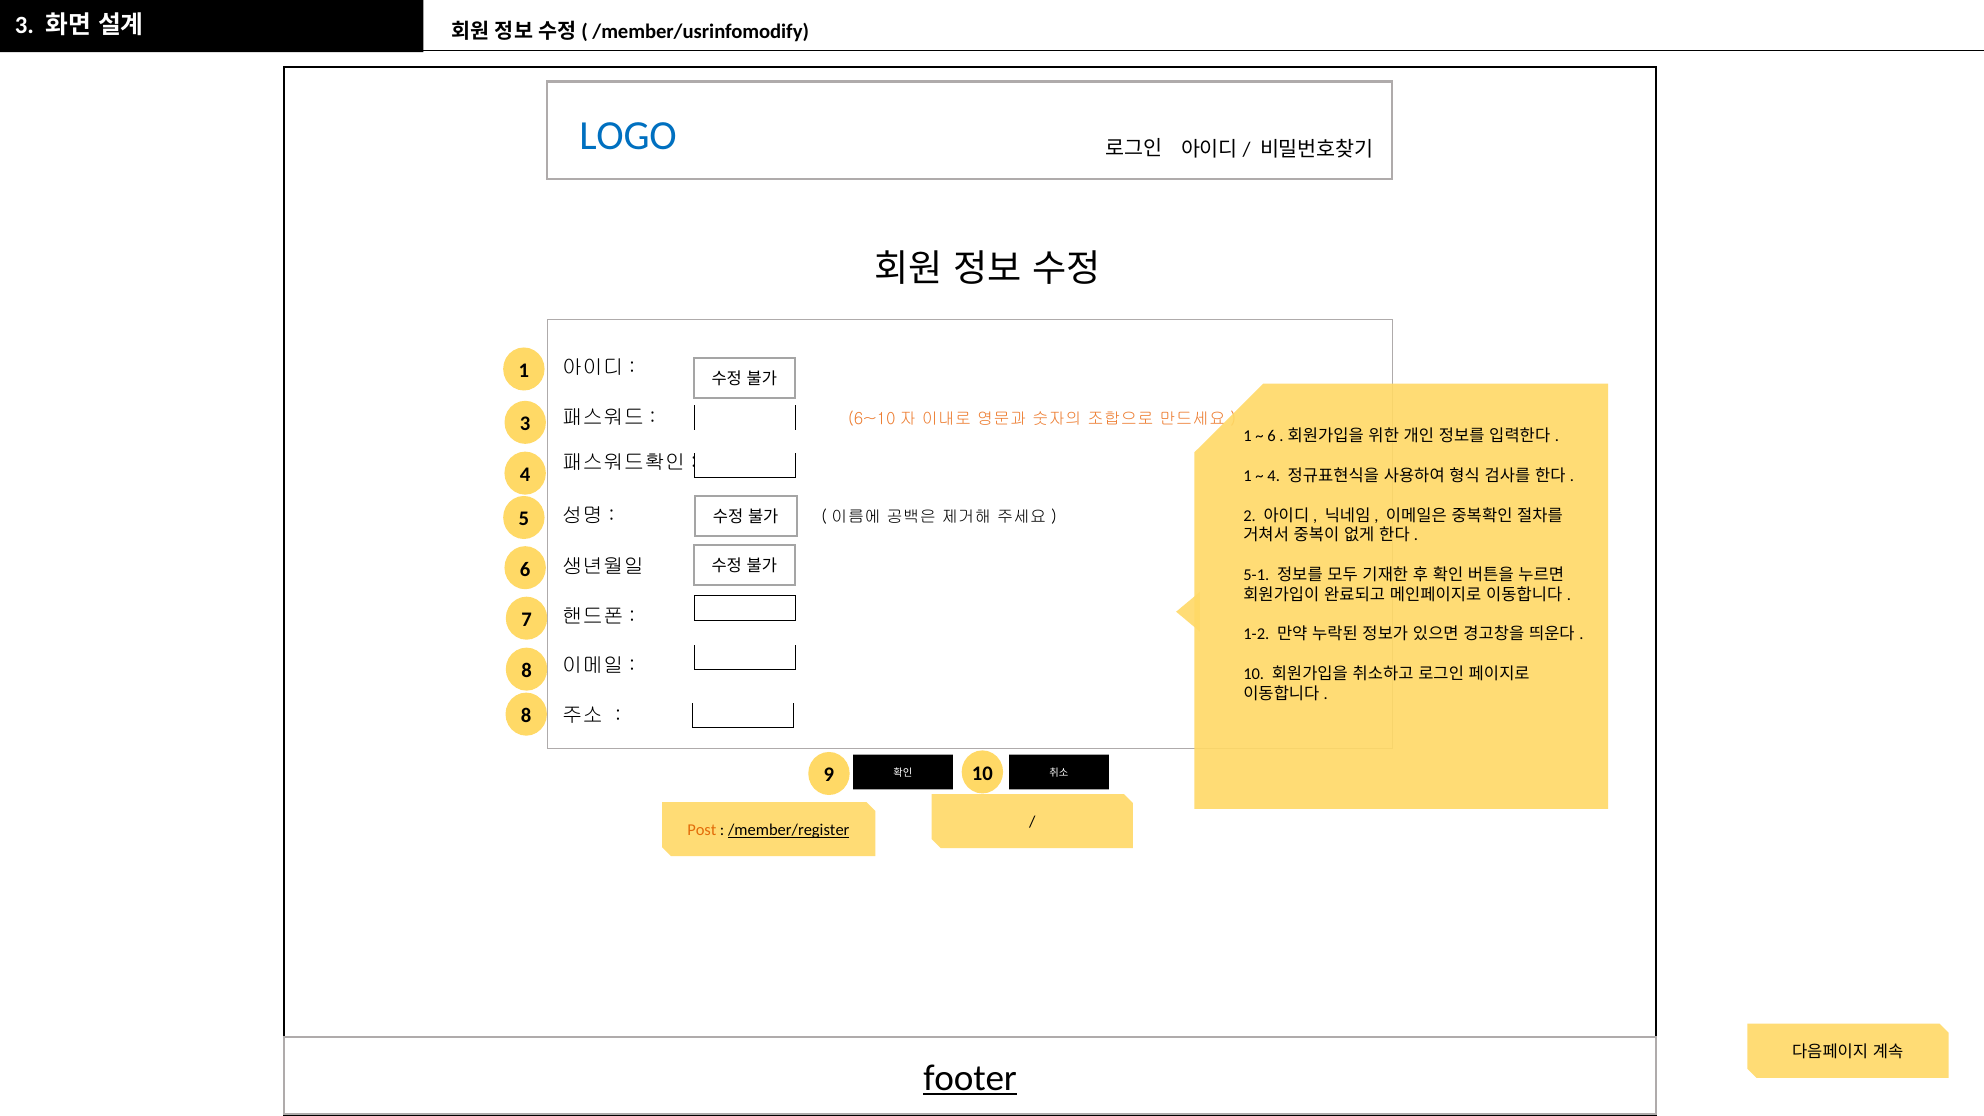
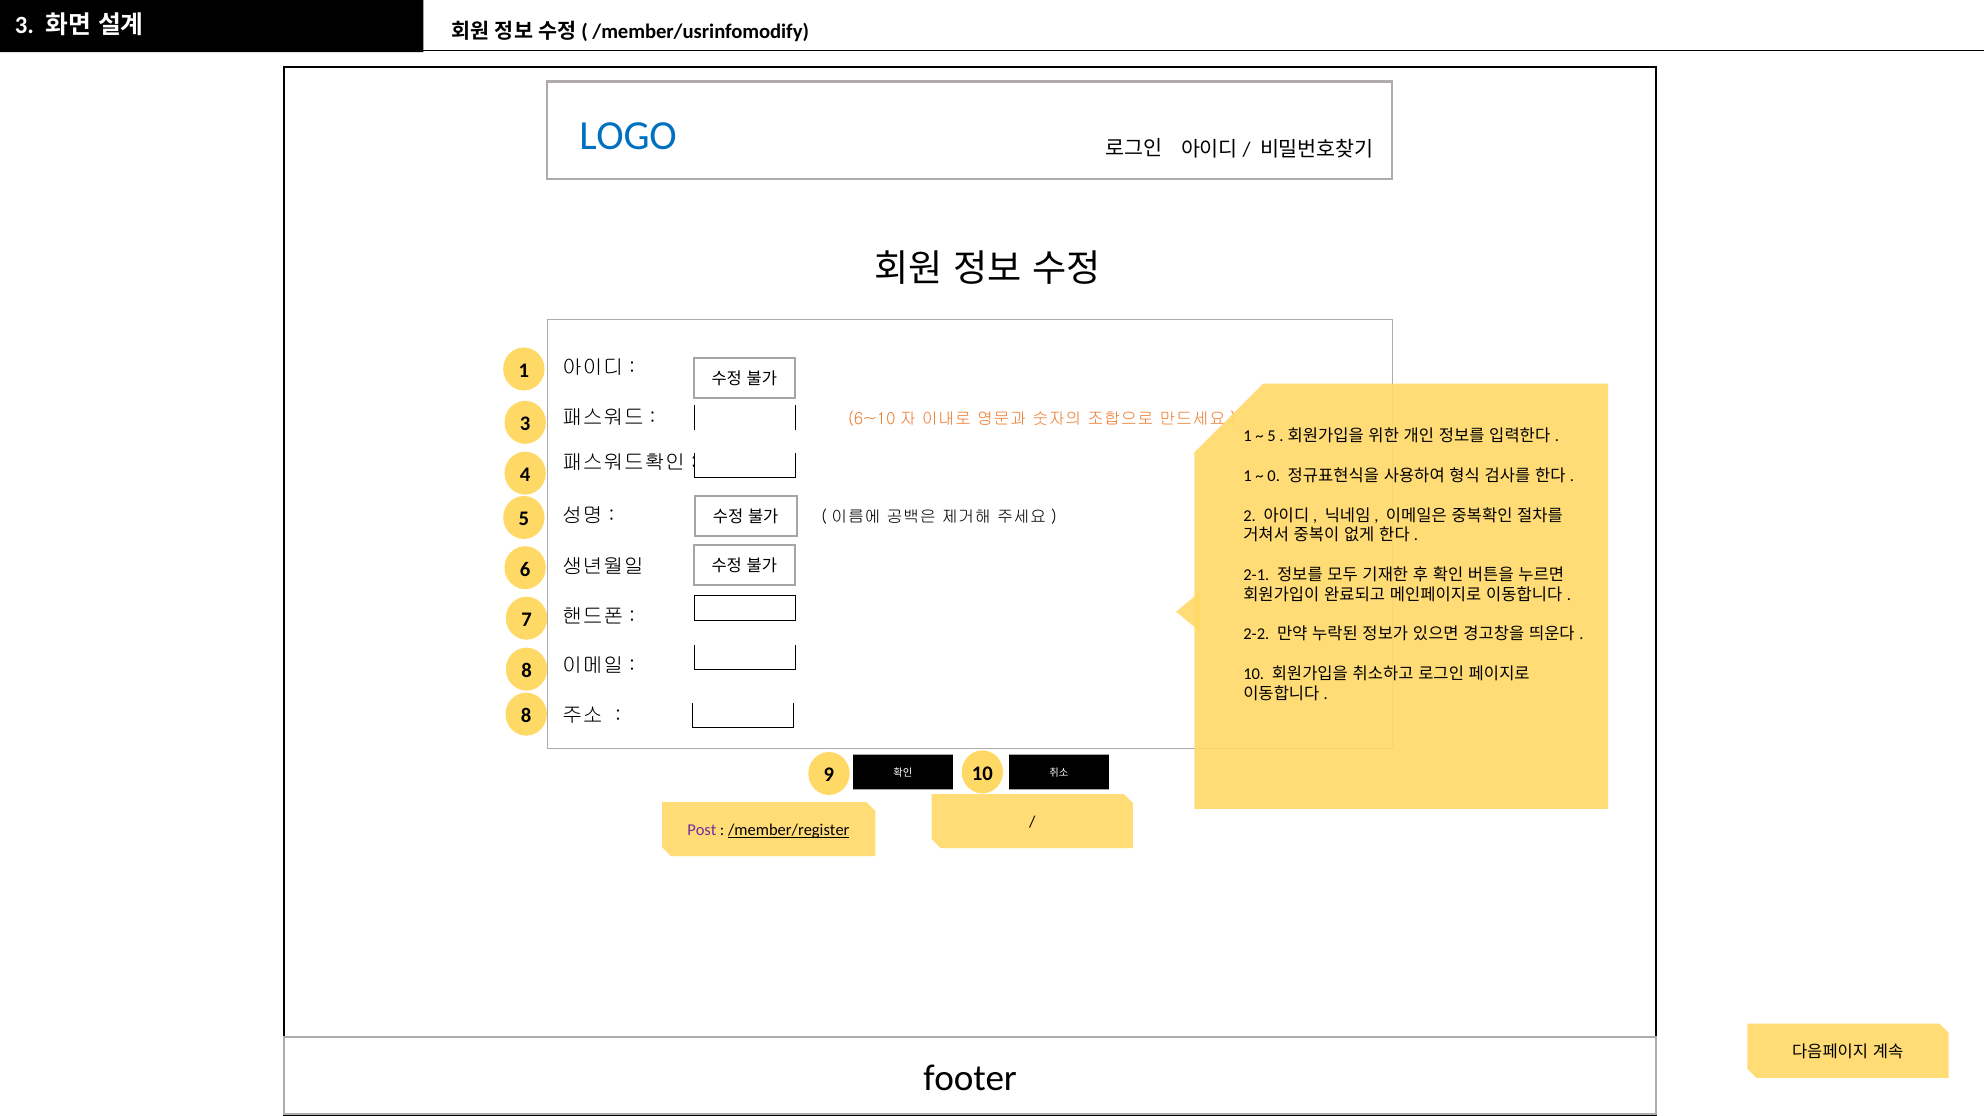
6 at (1272, 436): 6 -> 5
4 at (1274, 476): 4 -> 0
5-1: 5-1 -> 2-1
1-2: 1-2 -> 2-2
Post colour: orange -> purple
footer underline: present -> none
